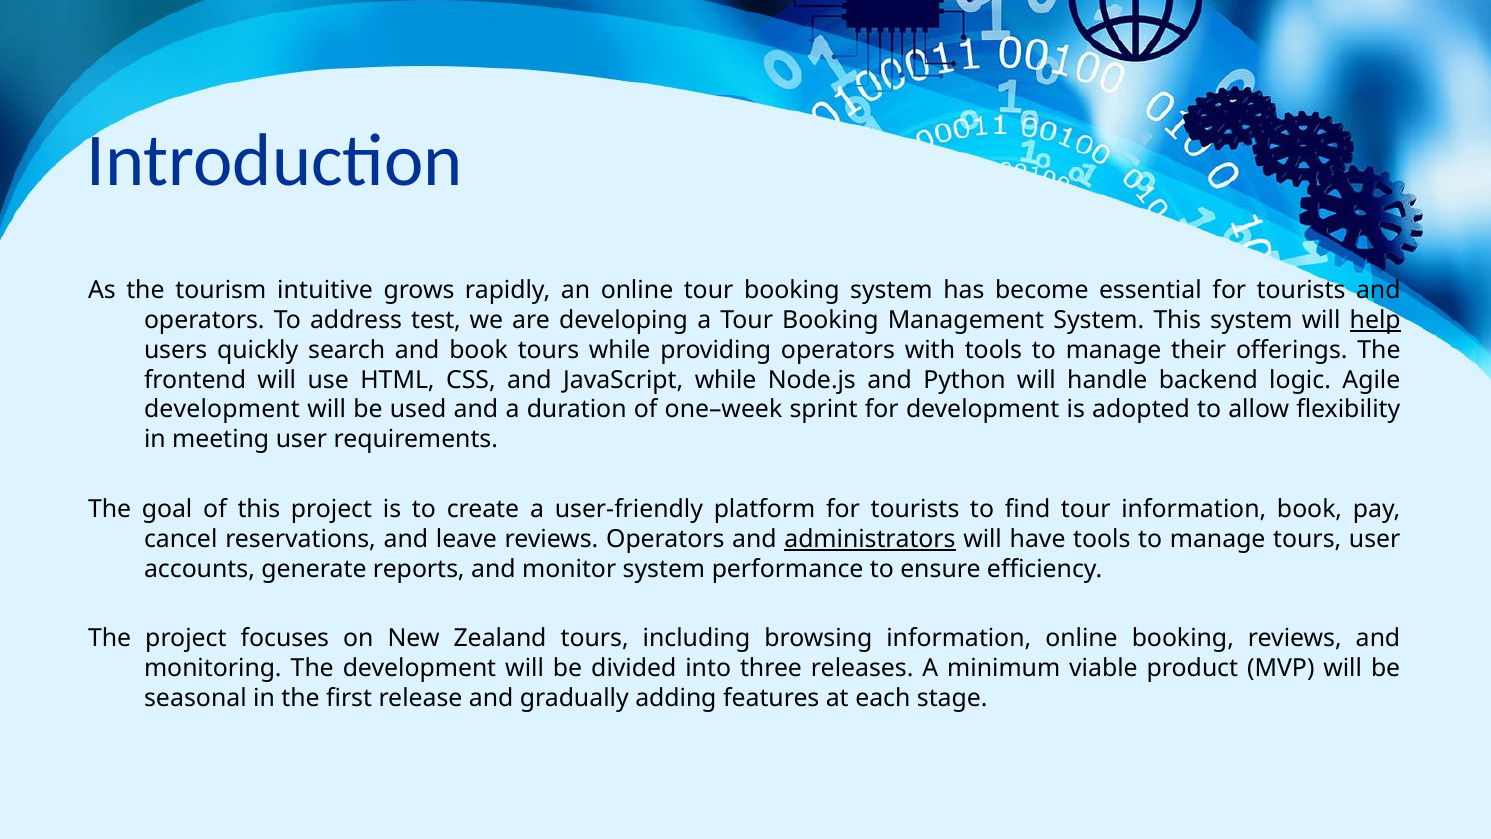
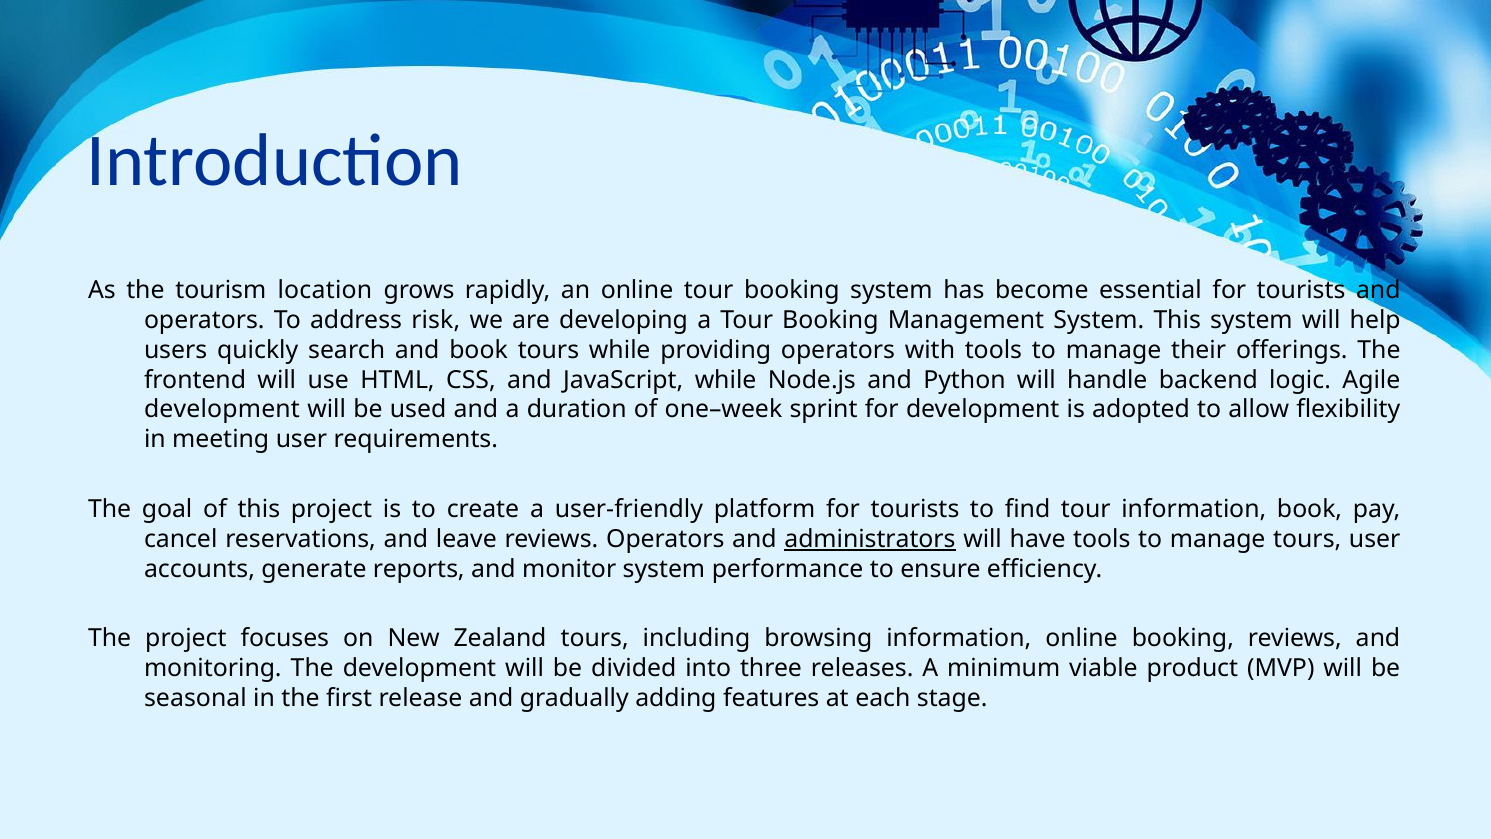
intuitive: intuitive -> location
test: test -> risk
help underline: present -> none
